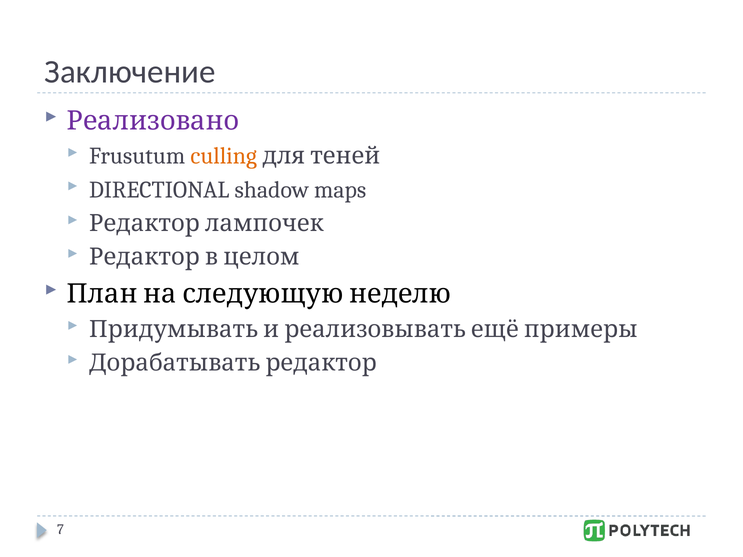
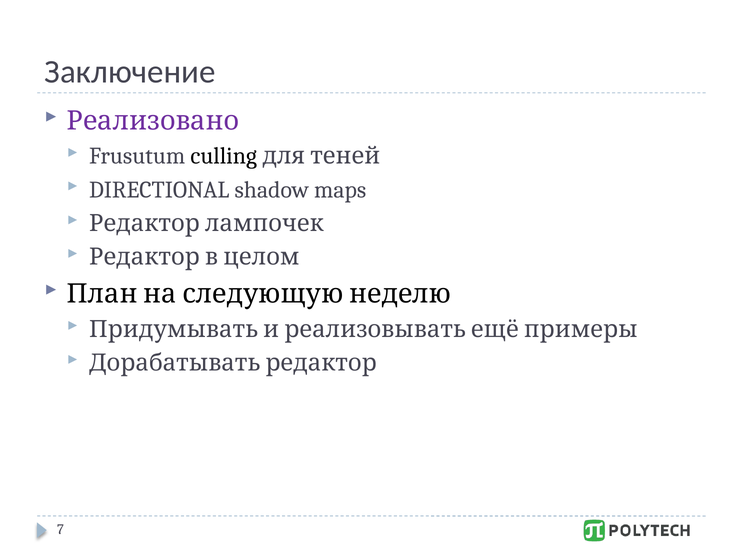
culling colour: orange -> black
